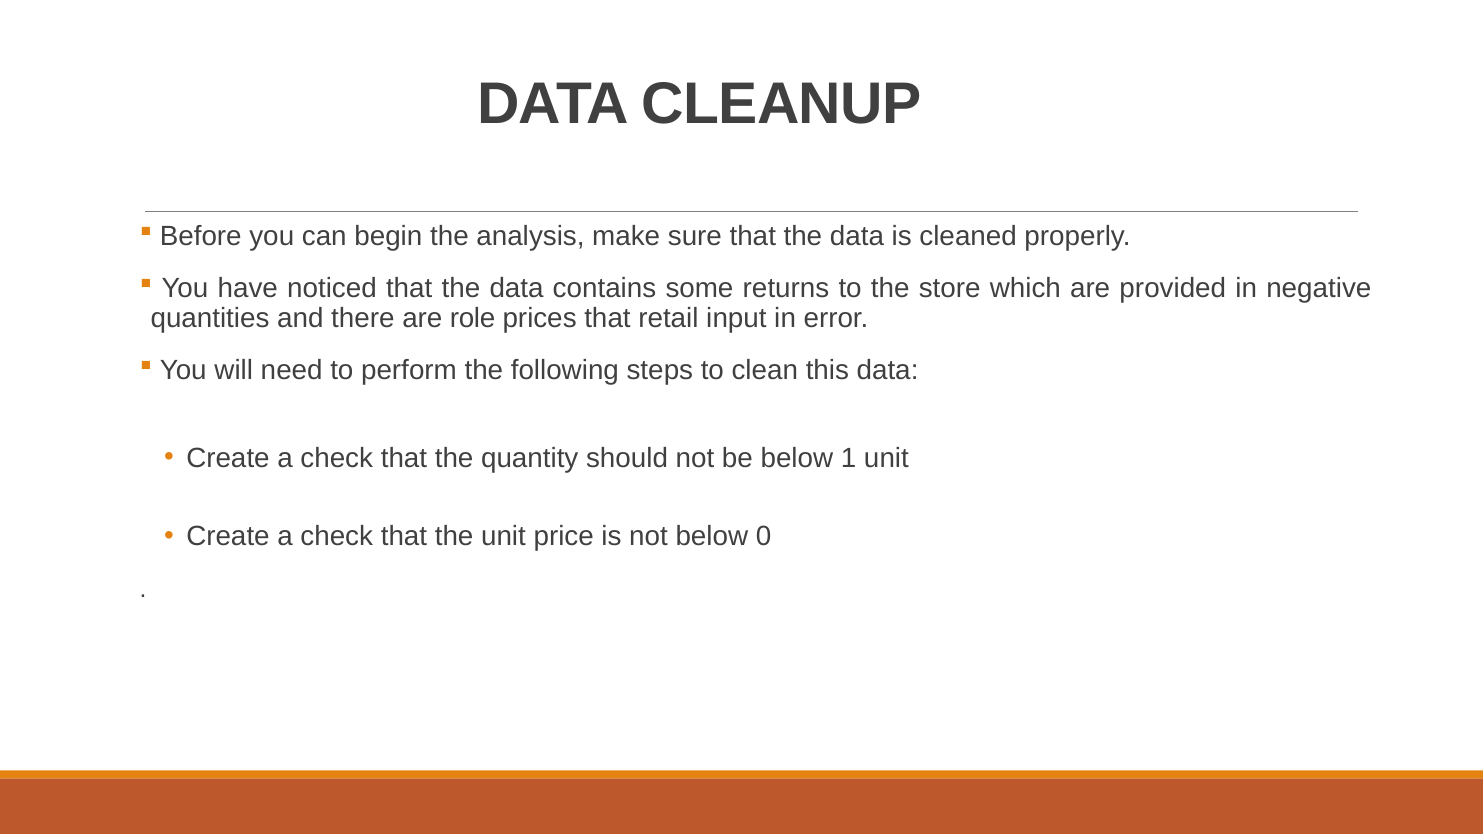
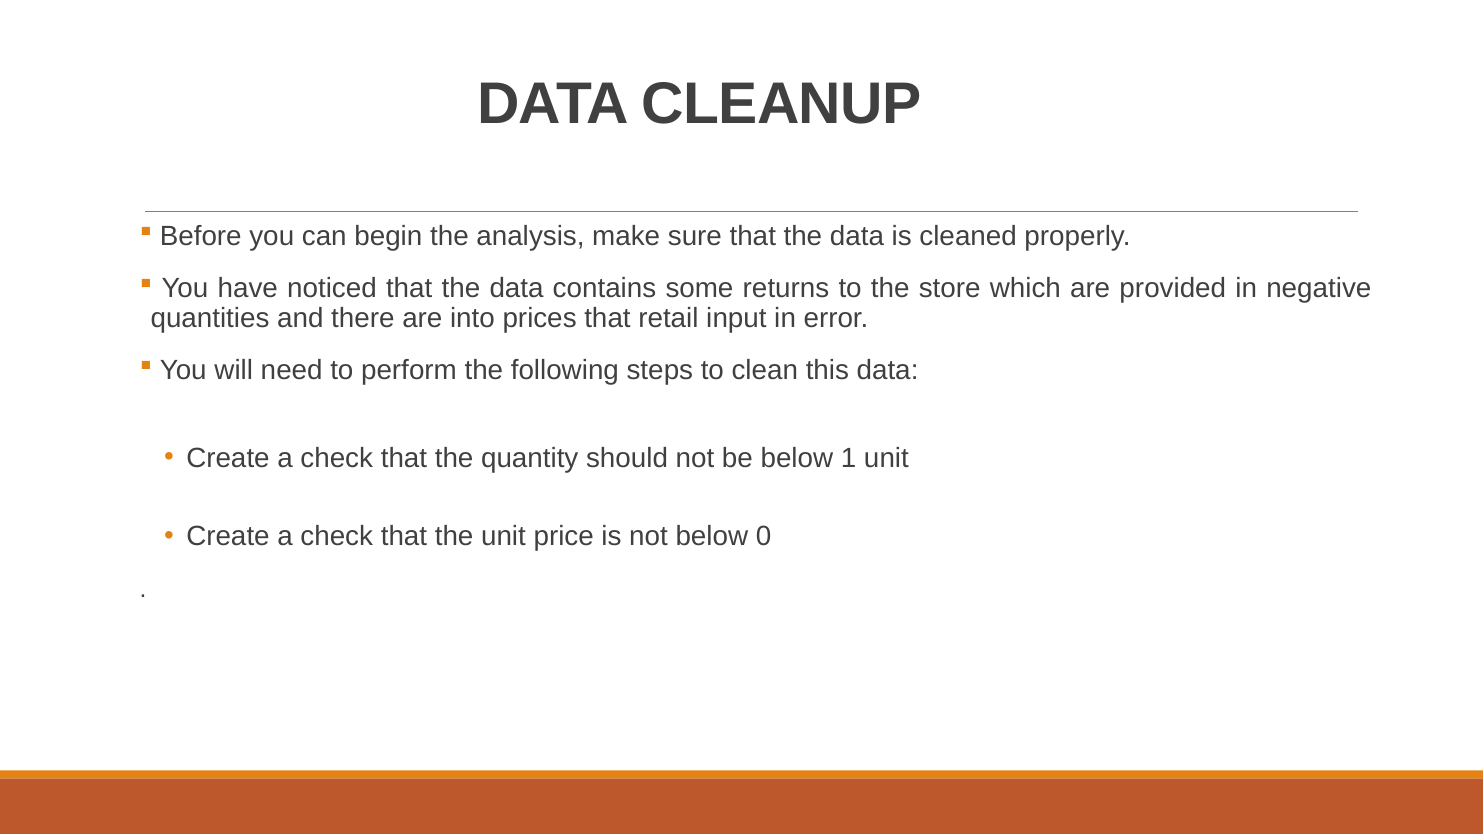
role: role -> into
